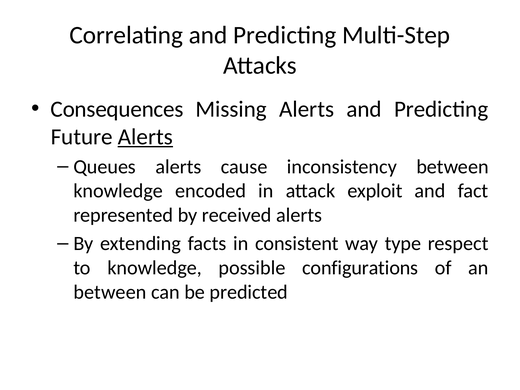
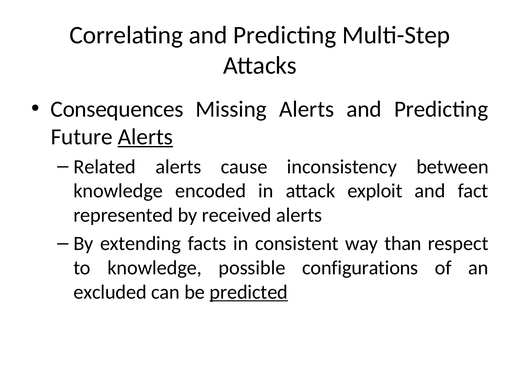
Queues: Queues -> Related
type: type -> than
between at (110, 292): between -> excluded
predicted underline: none -> present
